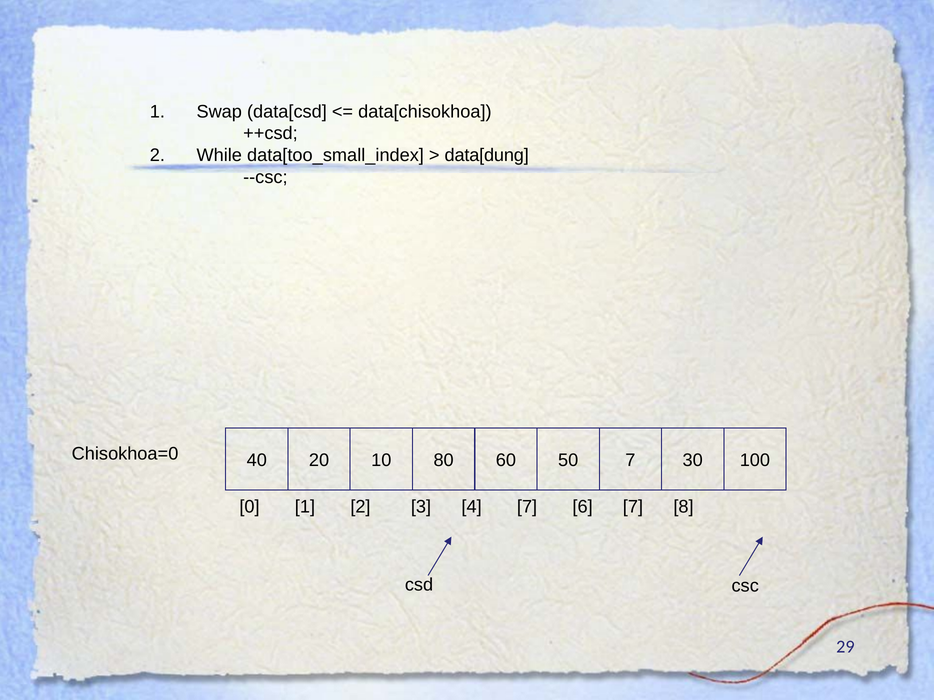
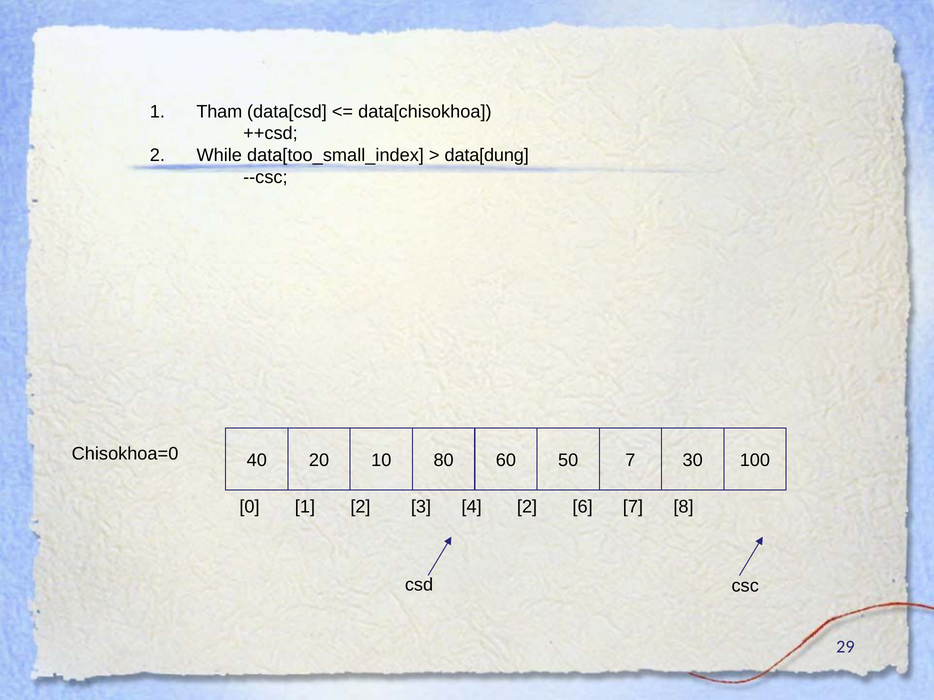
Swap: Swap -> Tham
4 7: 7 -> 2
